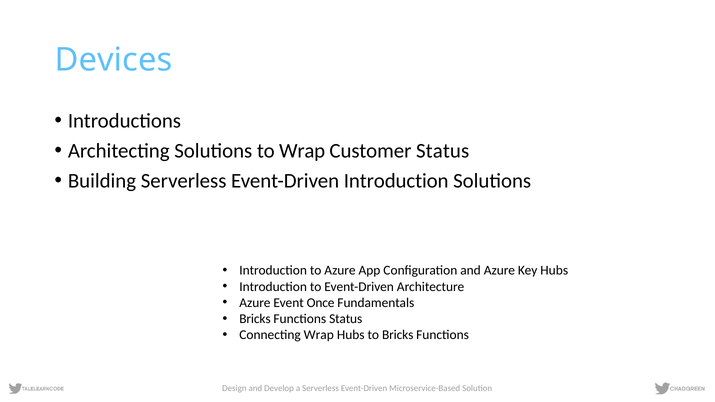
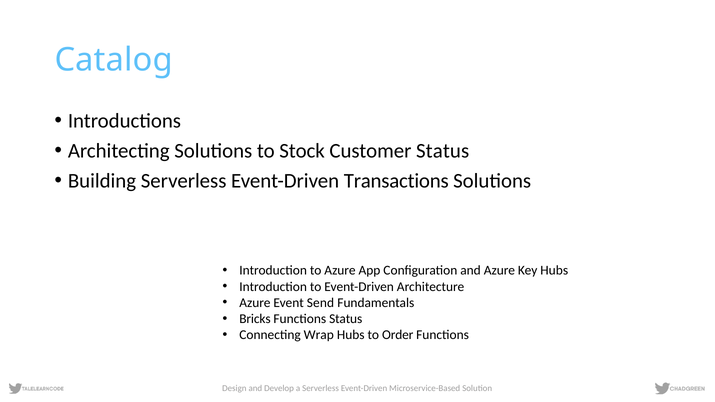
Devices: Devices -> Catalog
to Wrap: Wrap -> Stock
Event-Driven Introduction: Introduction -> Transactions
Once: Once -> Send
to Bricks: Bricks -> Order
